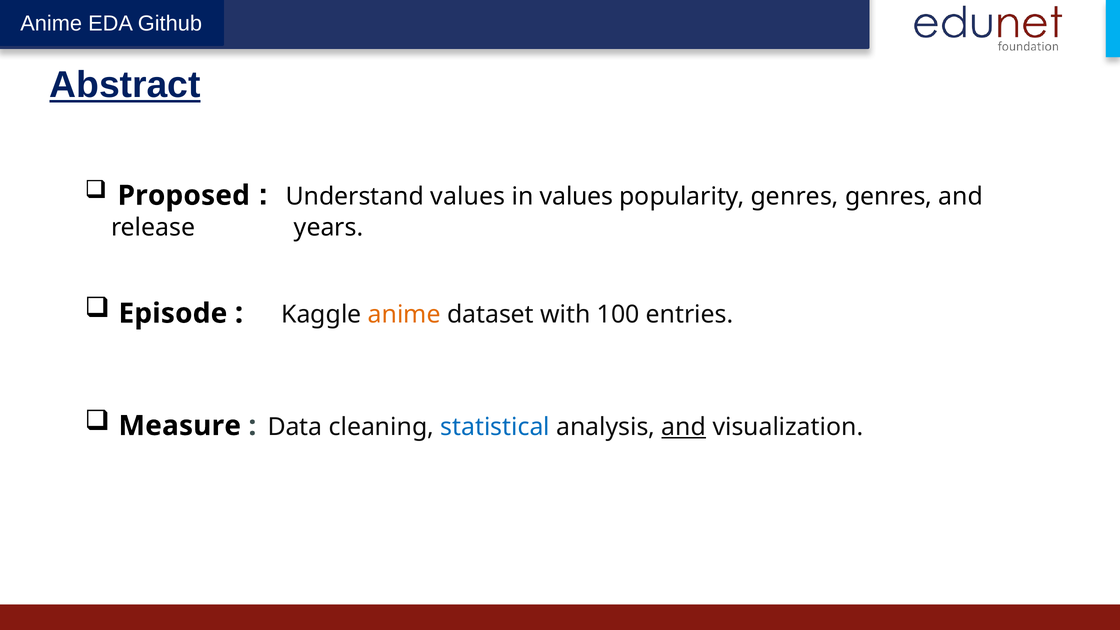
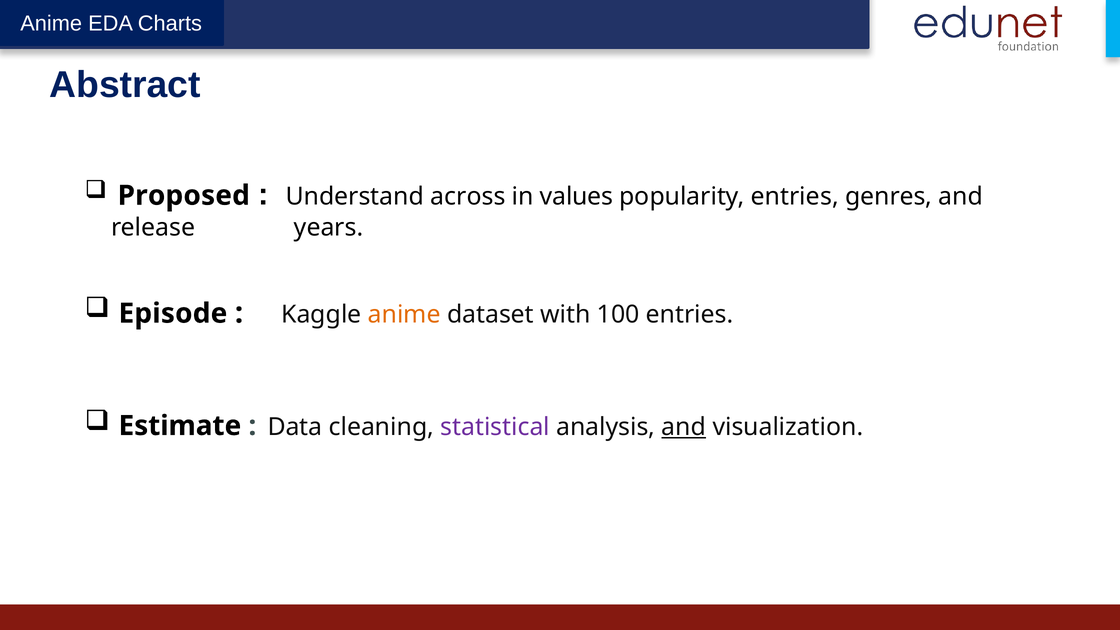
Github: Github -> Charts
Abstract underline: present -> none
Understand values: values -> across
popularity genres: genres -> entries
Measure: Measure -> Estimate
statistical colour: blue -> purple
